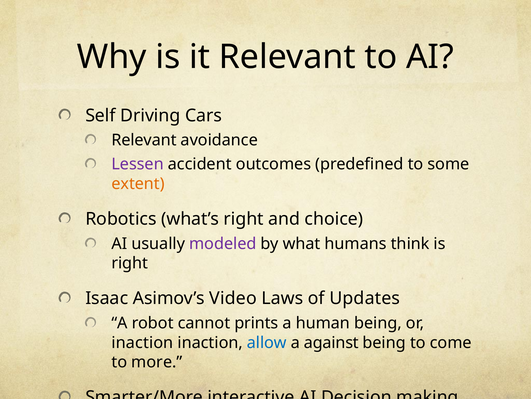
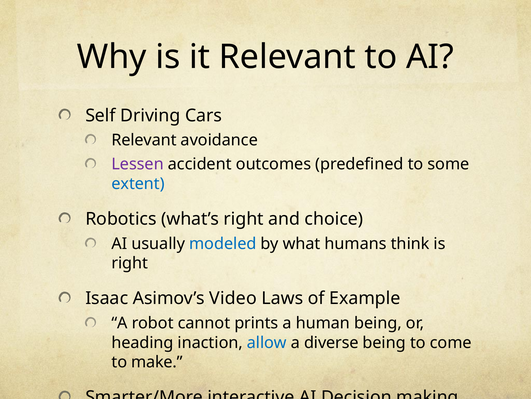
extent colour: orange -> blue
modeled colour: purple -> blue
Updates: Updates -> Example
inaction at (142, 342): inaction -> heading
against: against -> diverse
more: more -> make
